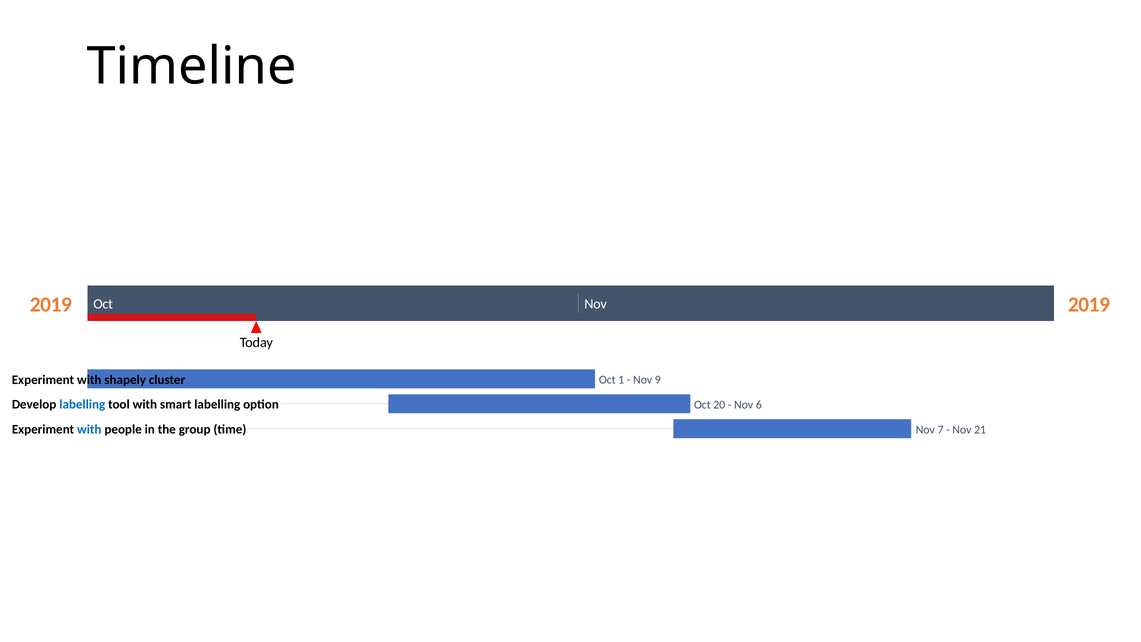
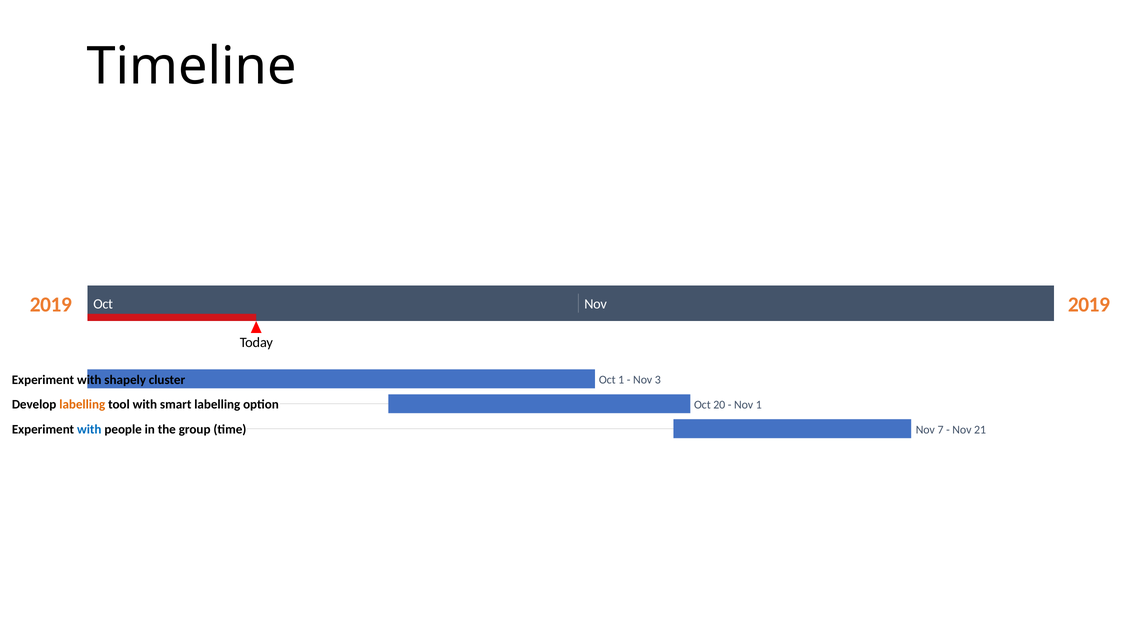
9: 9 -> 3
labelling at (82, 405) colour: blue -> orange
Nov 6: 6 -> 1
